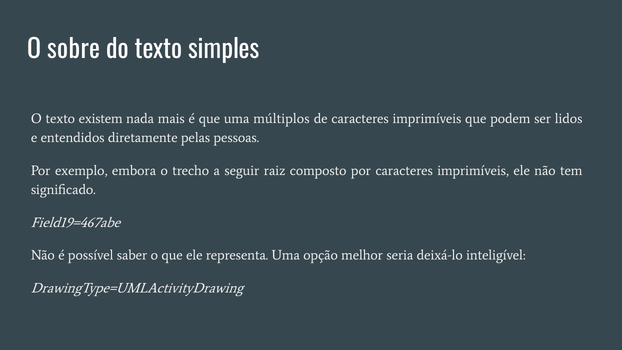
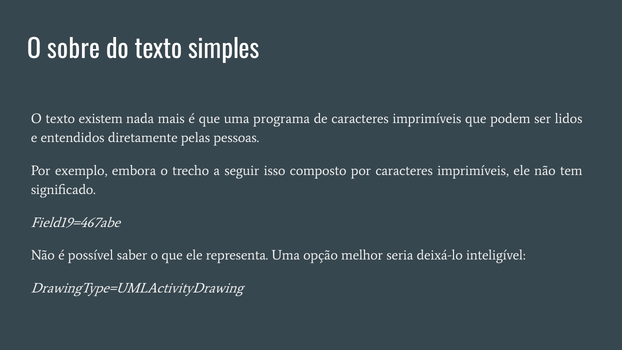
múltiplos: múltiplos -> programa
raiz: raiz -> isso
